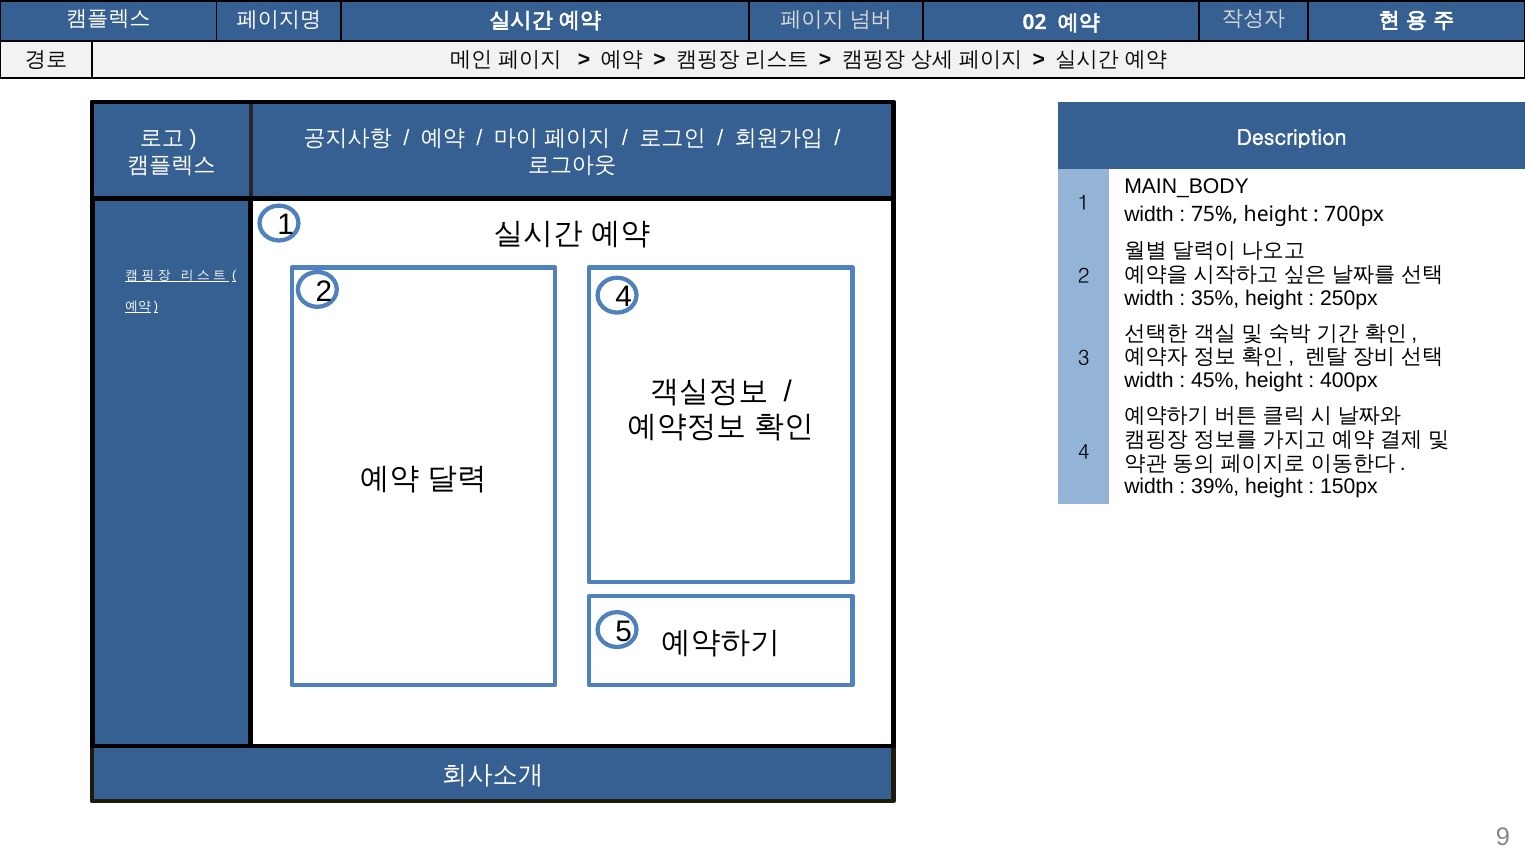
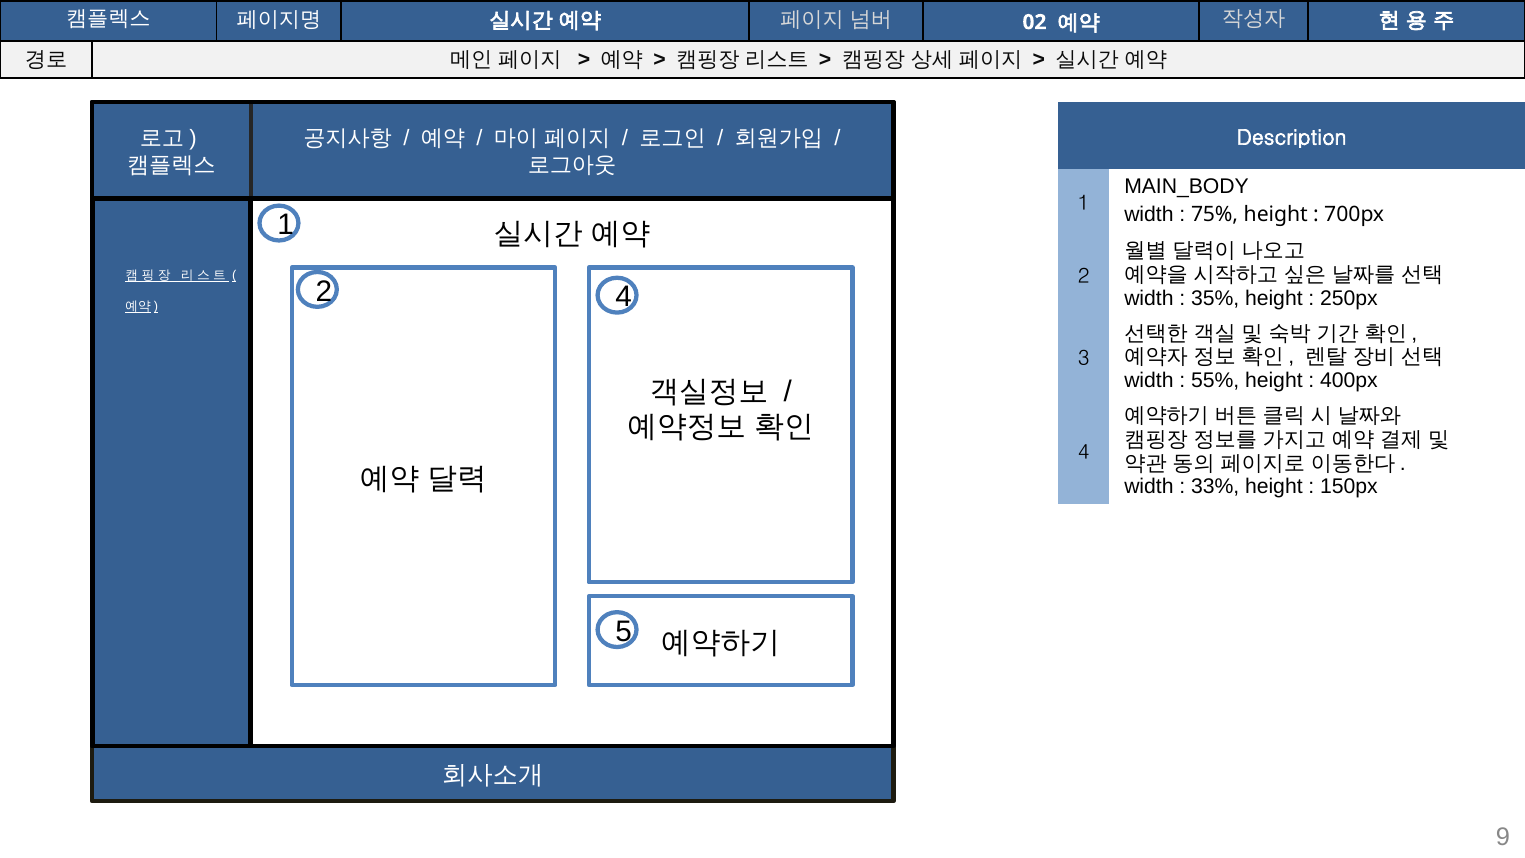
45%: 45% -> 55%
39%: 39% -> 33%
